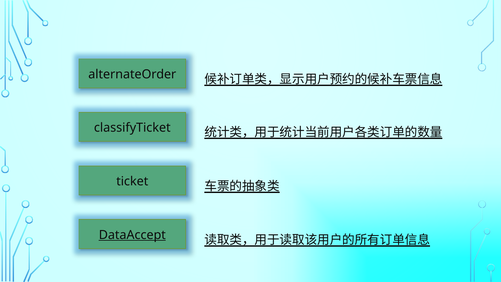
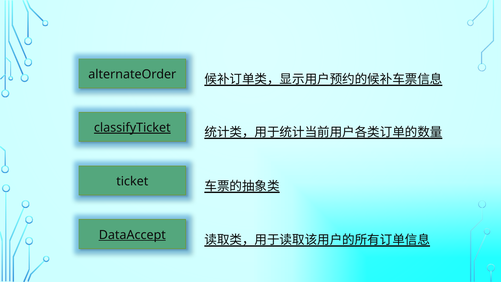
classifyTicket underline: none -> present
